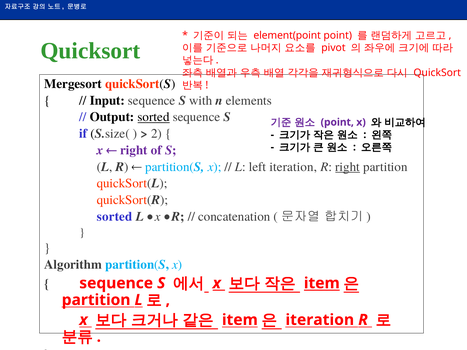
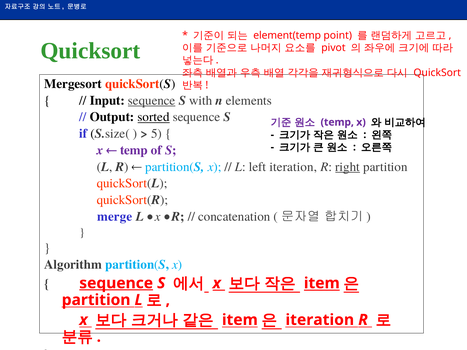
element(point: element(point -> element(temp
sequence at (152, 100) underline: none -> present
point at (337, 122): point -> temp
2: 2 -> 5
right at (134, 150): right -> temp
sorted at (115, 217): sorted -> merge
sequence at (116, 283) underline: none -> present
